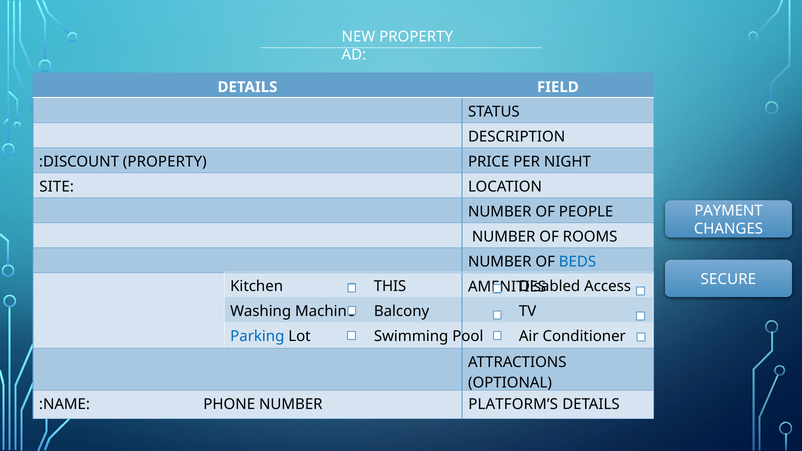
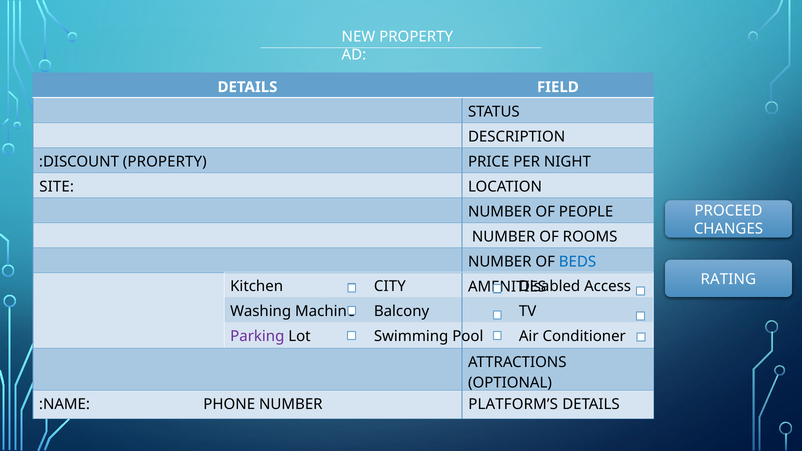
PAYMENT: PAYMENT -> PROCEED
SECURE: SECURE -> RATING
THIS: THIS -> CITY
Parking colour: blue -> purple
